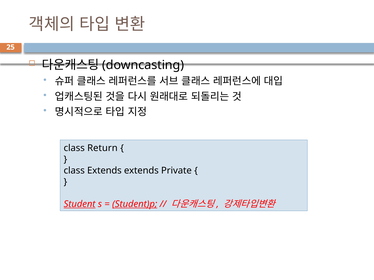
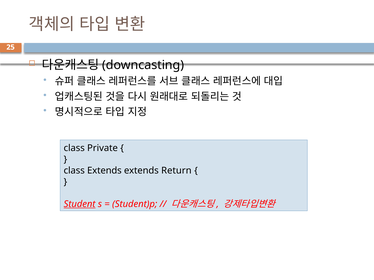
Return: Return -> Private
Private: Private -> Return
Student)p underline: present -> none
